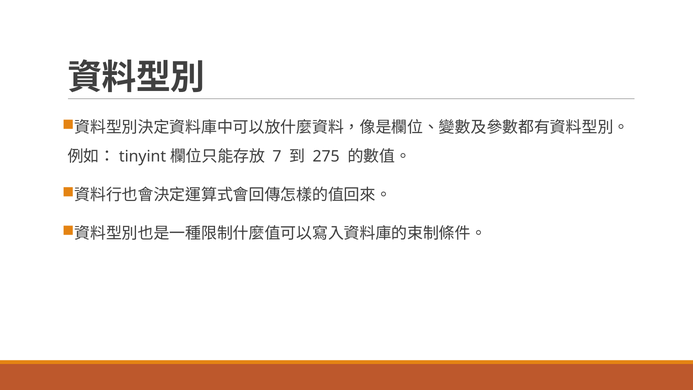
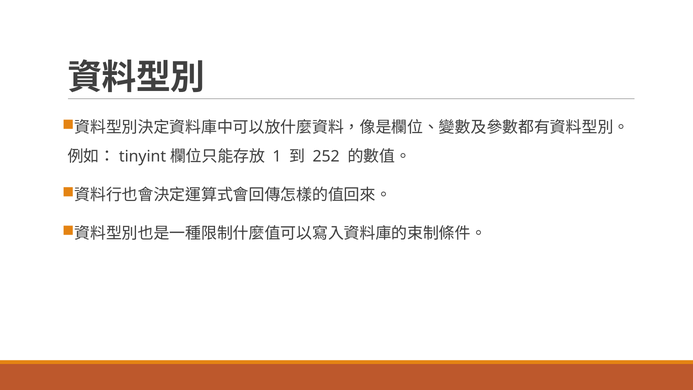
7: 7 -> 1
275: 275 -> 252
